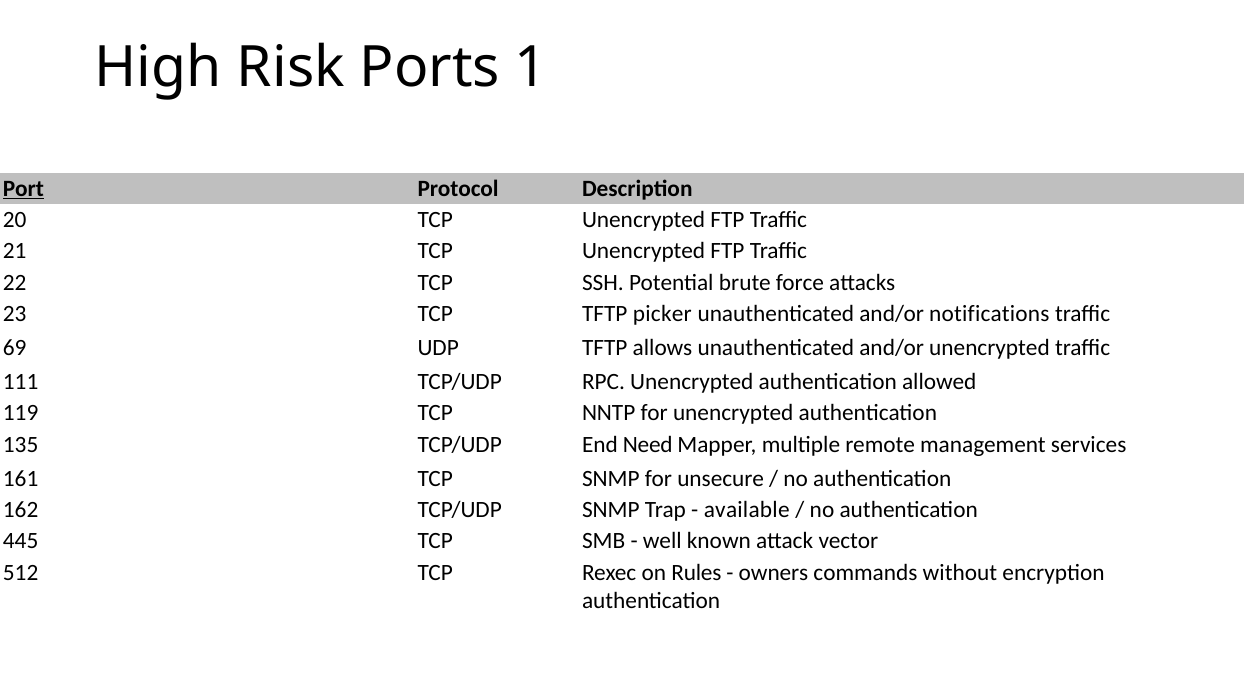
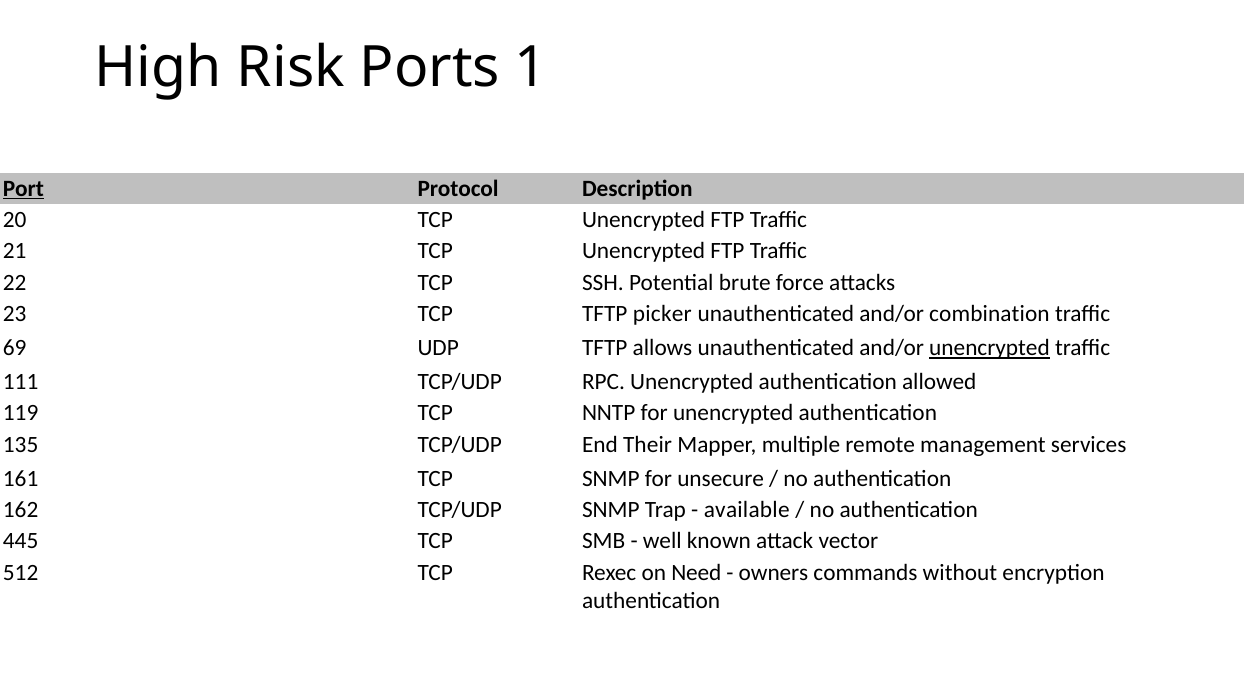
notifications: notifications -> combination
unencrypted at (989, 348) underline: none -> present
Need: Need -> Their
Rules: Rules -> Need
